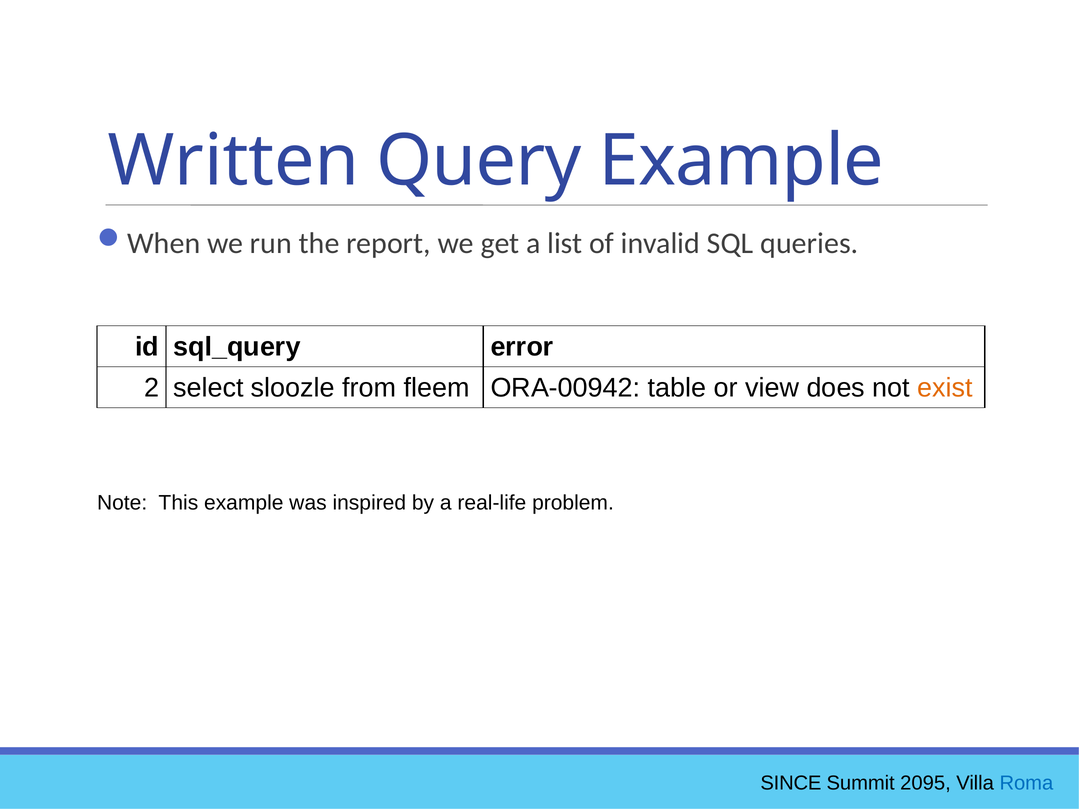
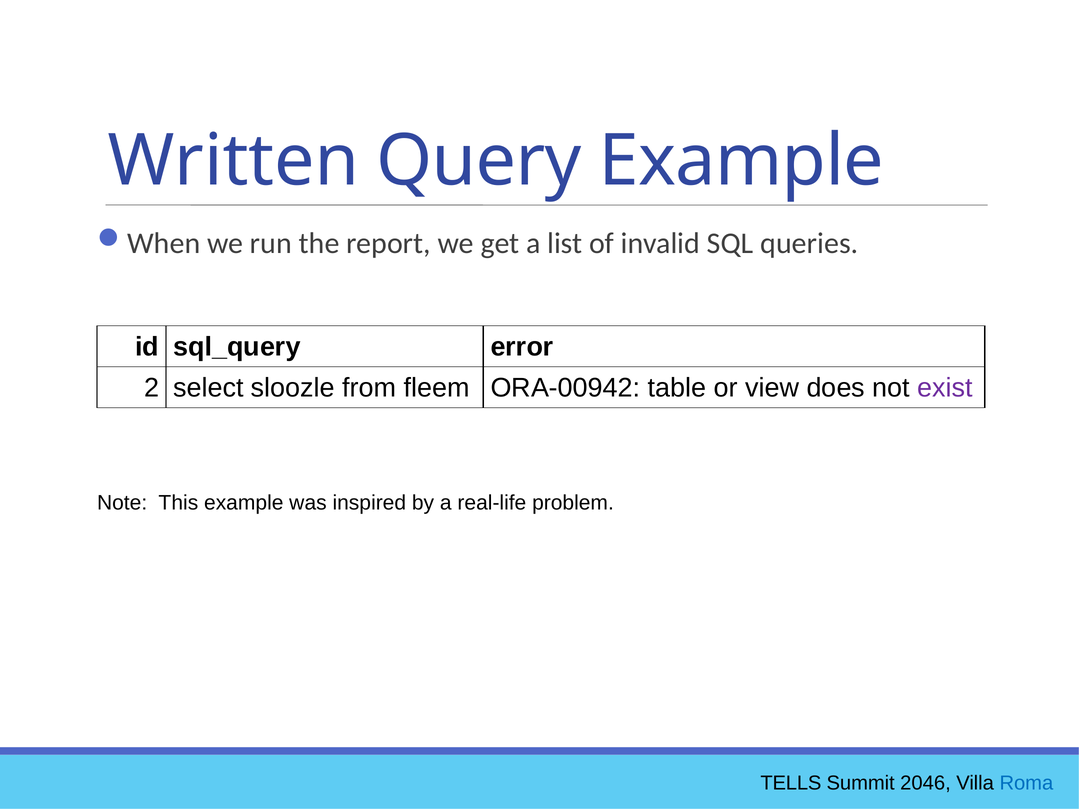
exist colour: orange -> purple
SINCE: SINCE -> TELLS
2095: 2095 -> 2046
